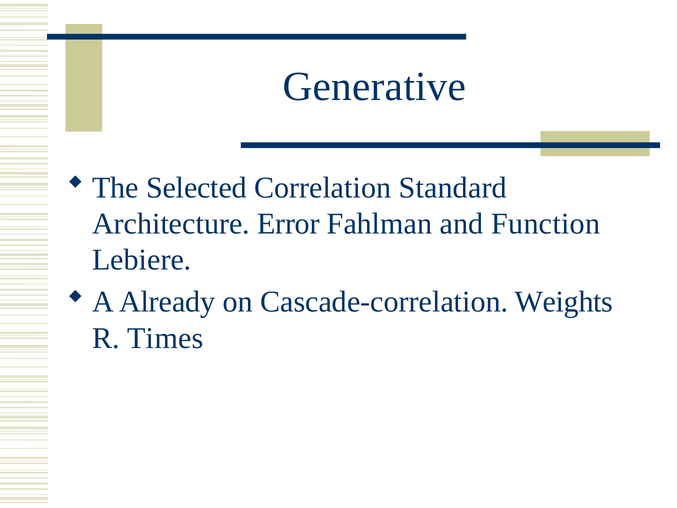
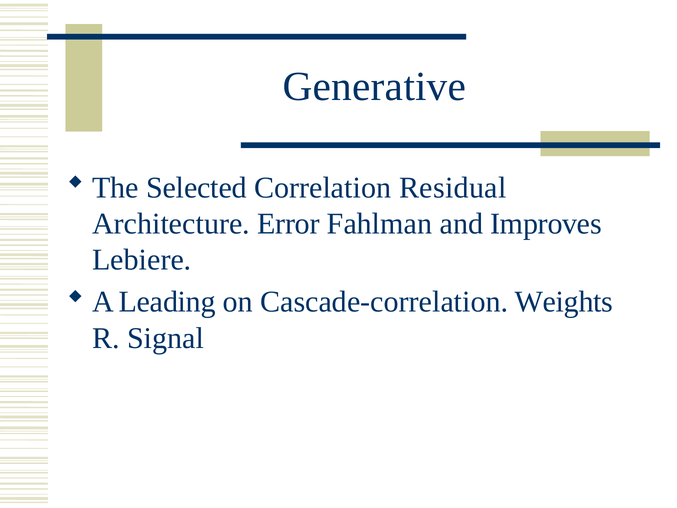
Standard: Standard -> Residual
Function: Function -> Improves
Already: Already -> Leading
Times: Times -> Signal
